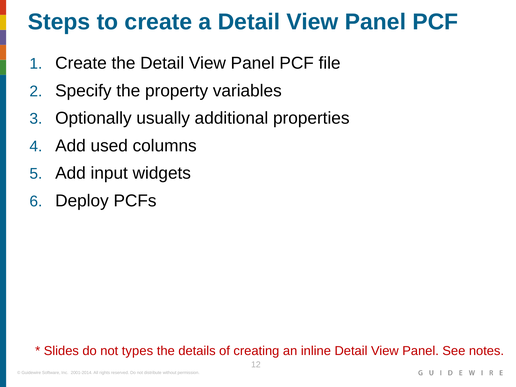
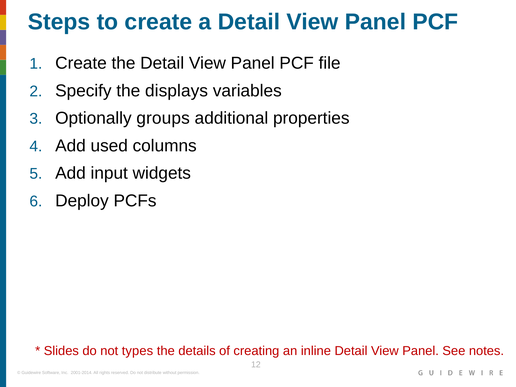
property: property -> displays
usually: usually -> groups
